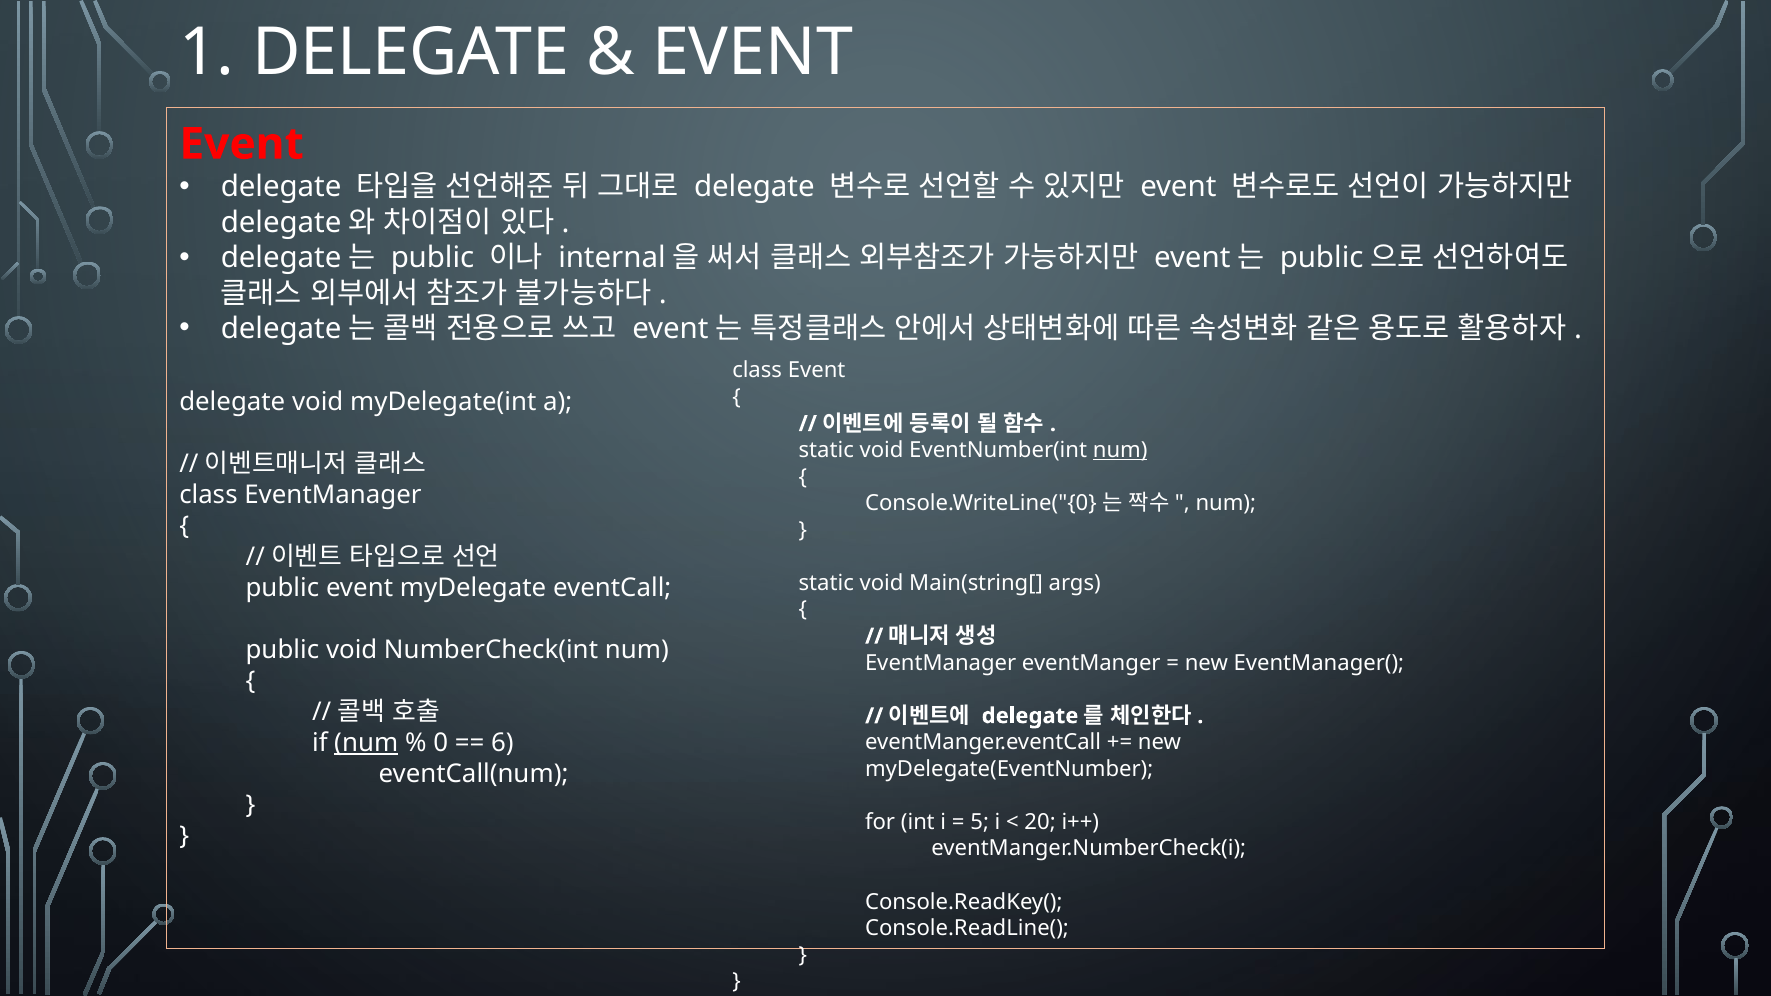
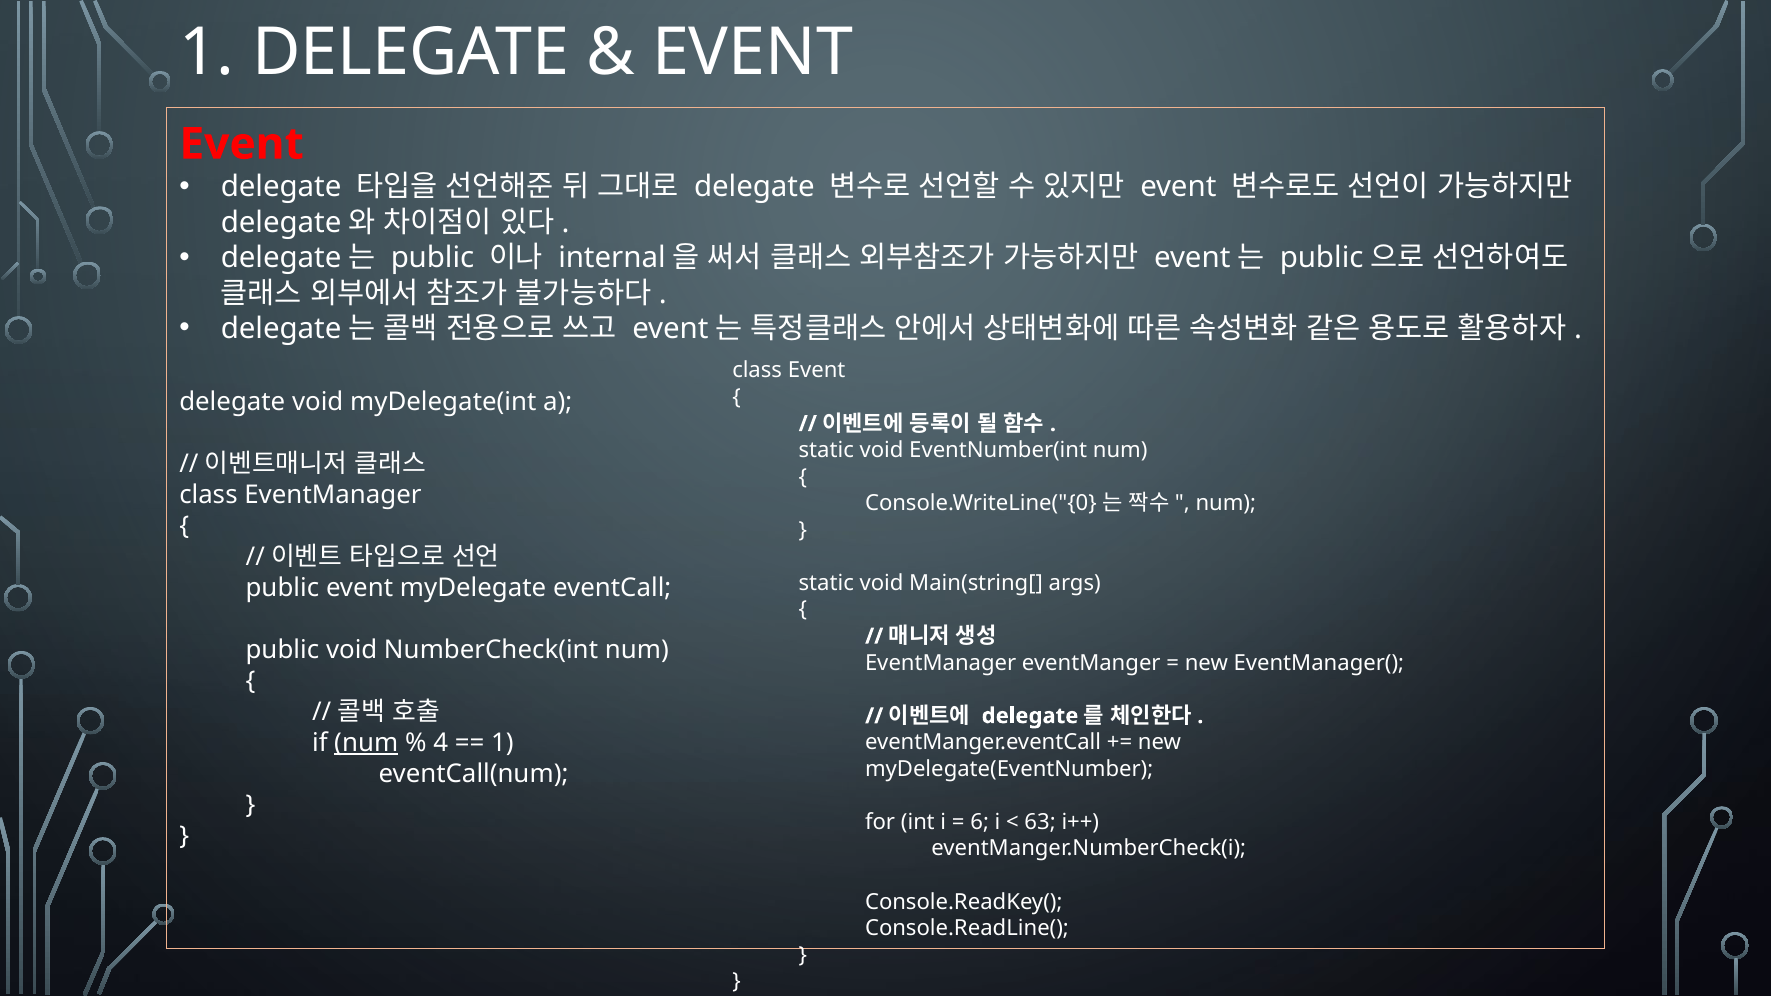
num at (1120, 450) underline: present -> none
0: 0 -> 4
6 at (502, 743): 6 -> 1
5: 5 -> 6
20: 20 -> 63
